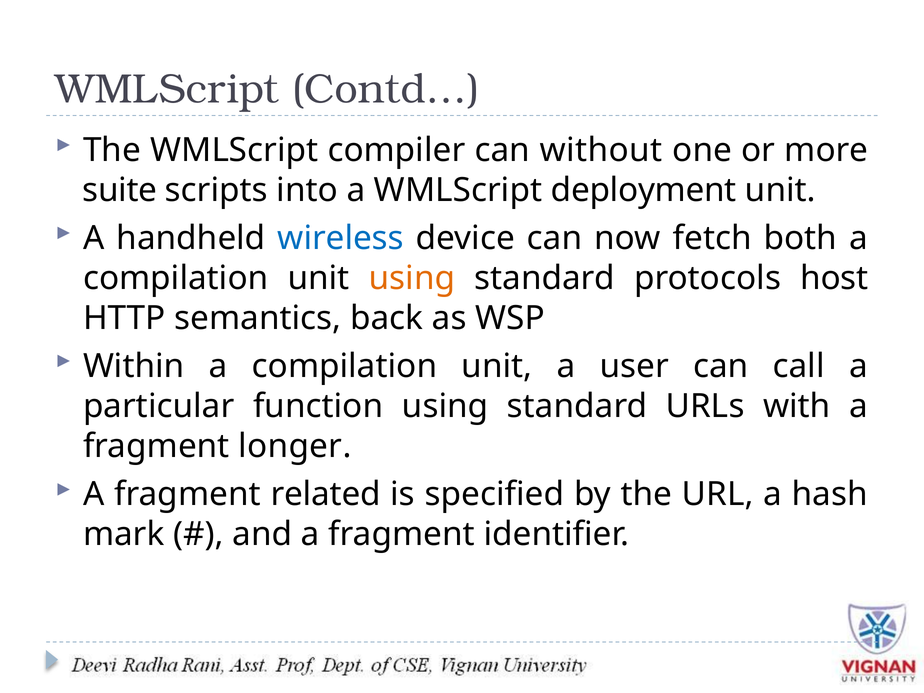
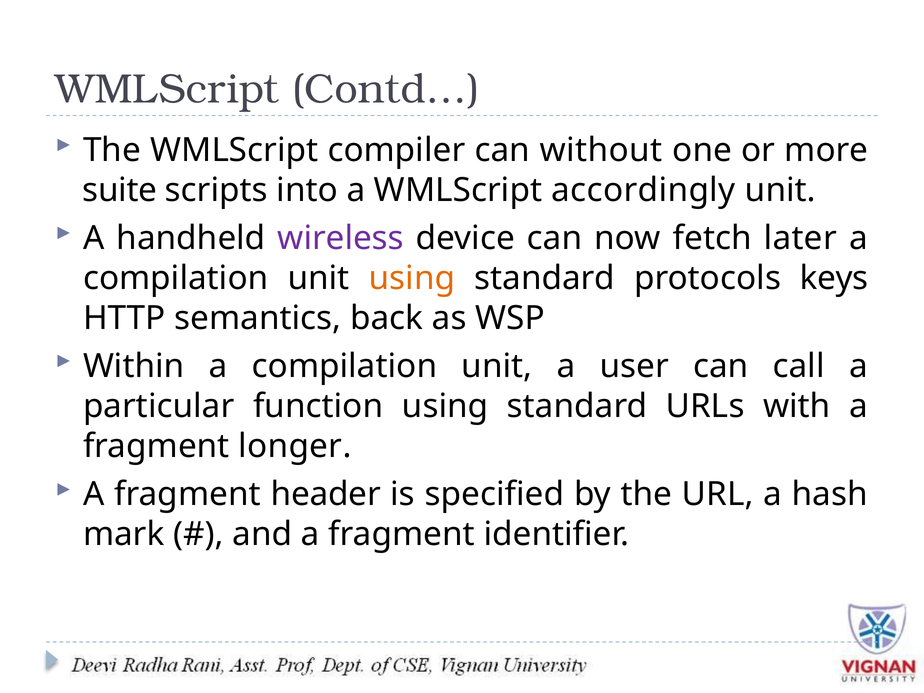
deployment: deployment -> accordingly
wireless colour: blue -> purple
both: both -> later
host: host -> keys
related: related -> header
